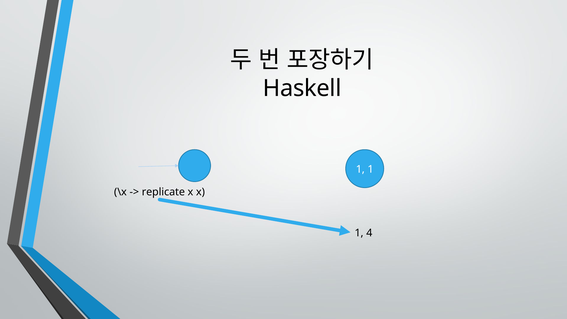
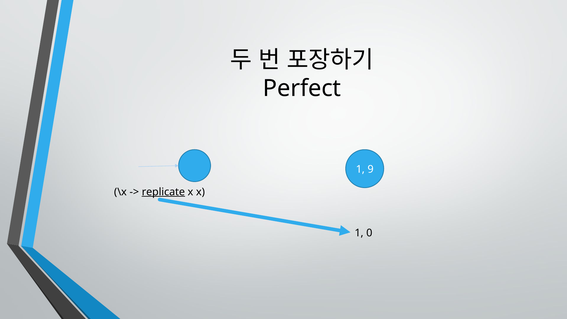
Haskell: Haskell -> Perfect
1 at (371, 169): 1 -> 9
replicate underline: none -> present
4: 4 -> 0
